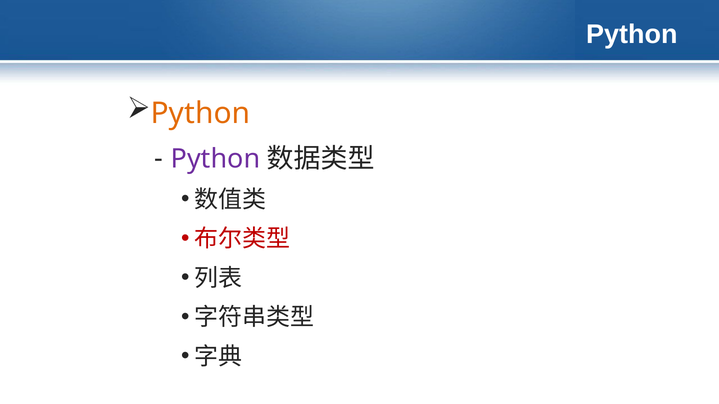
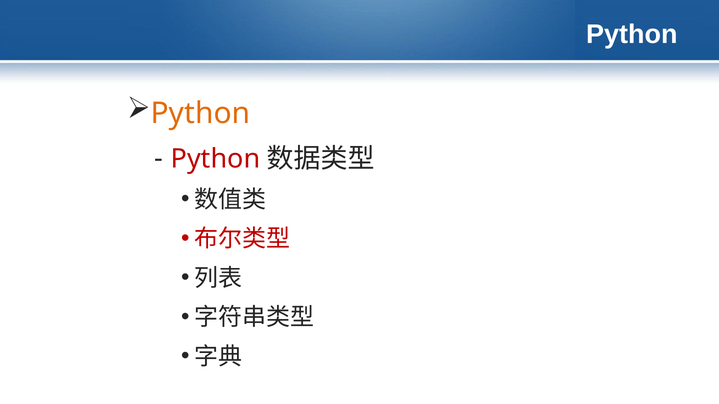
Python at (216, 159) colour: purple -> red
